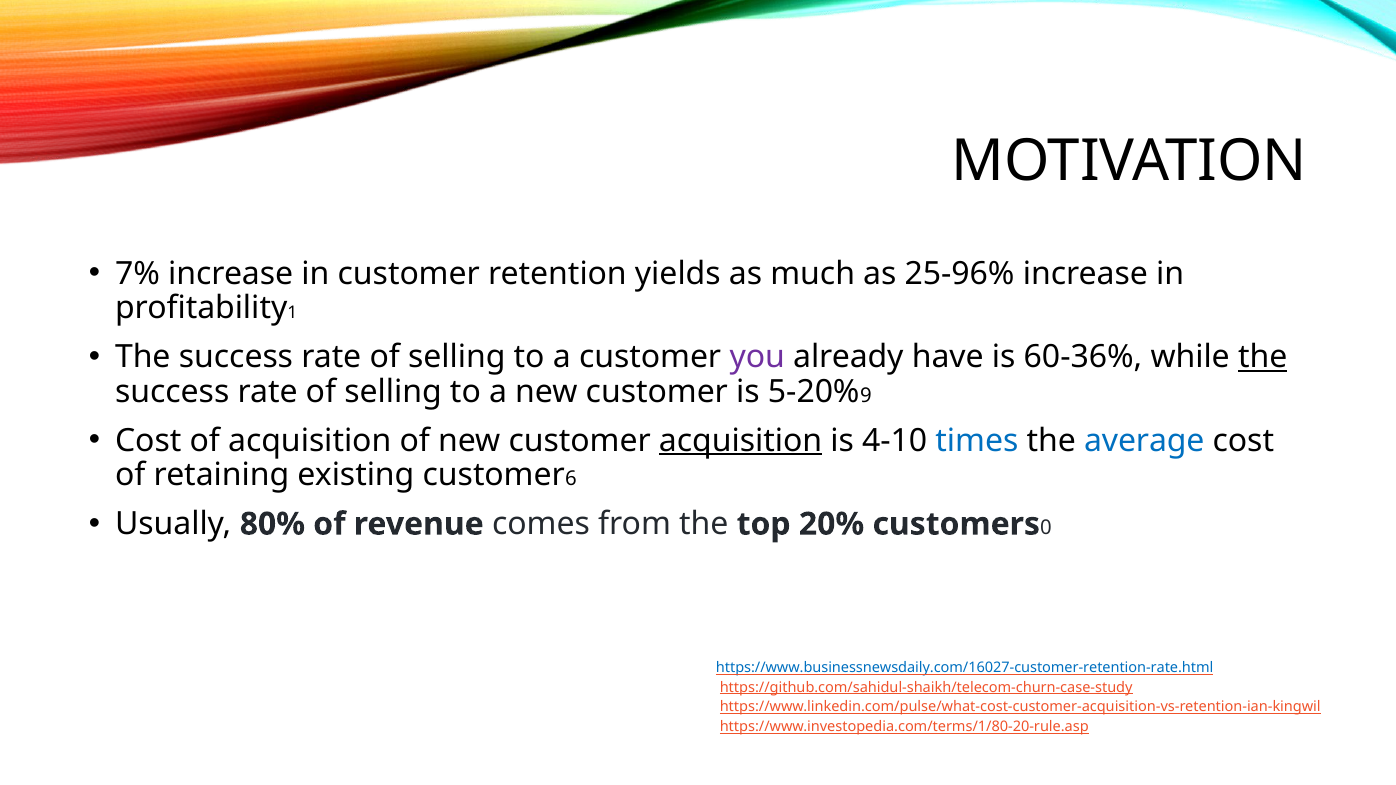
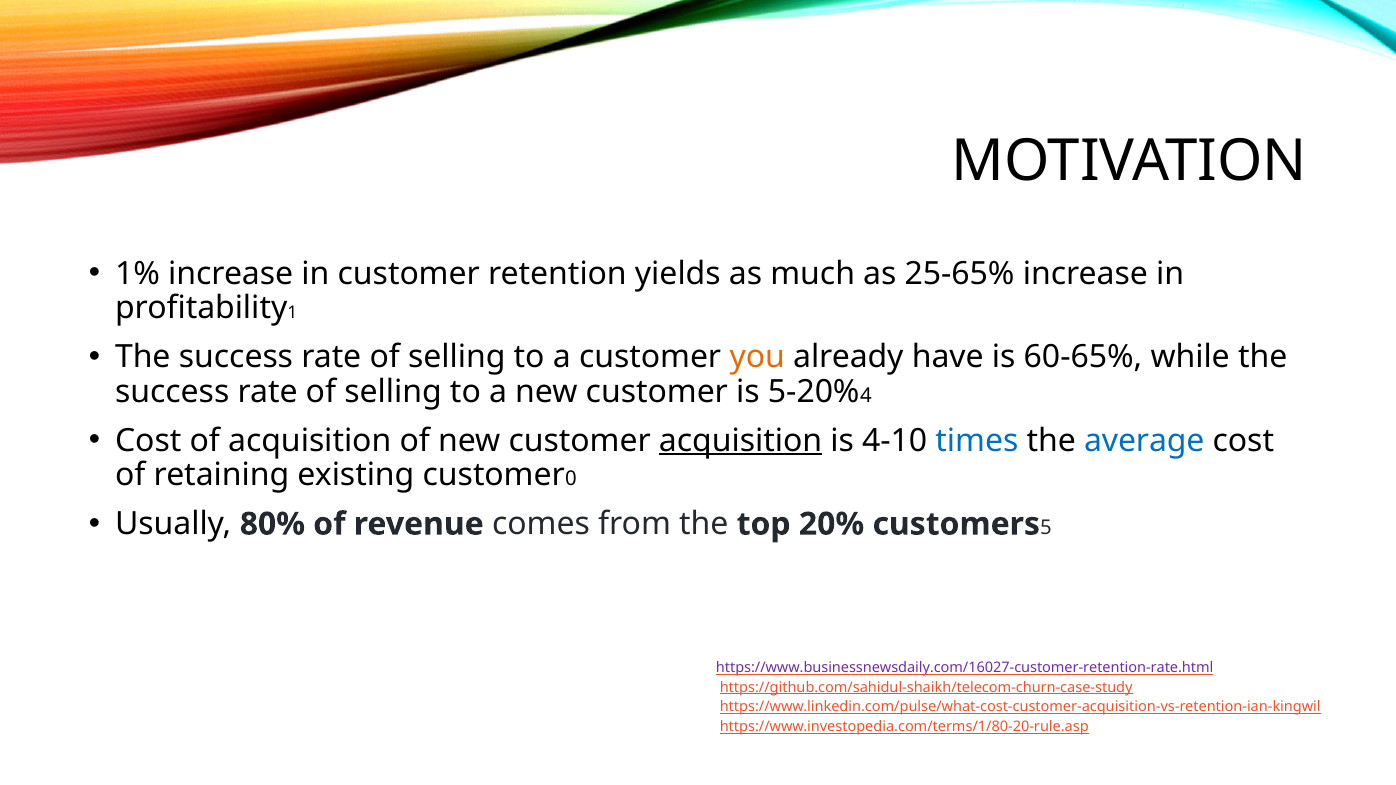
7%: 7% -> 1%
25-96%: 25-96% -> 25-65%
you colour: purple -> orange
60-36%: 60-36% -> 60-65%
the at (1263, 357) underline: present -> none
9 at (866, 395): 9 -> 4
6: 6 -> 0
0: 0 -> 5
https://www.businessnewsdaily.com/16027-customer-retention-rate.html colour: blue -> purple
